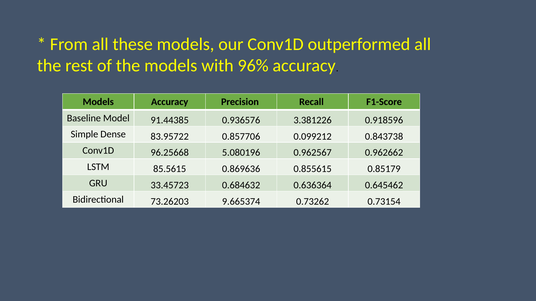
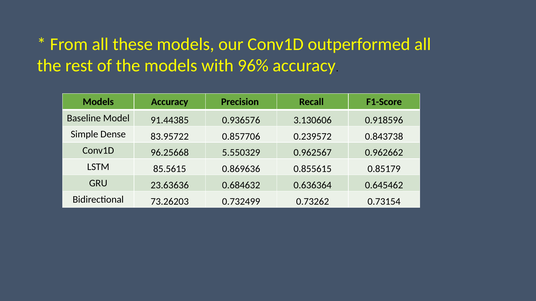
3.381226: 3.381226 -> 3.130606
0.099212: 0.099212 -> 0.239572
5.080196: 5.080196 -> 5.550329
33.45723: 33.45723 -> 23.63636
9.665374: 9.665374 -> 0.732499
